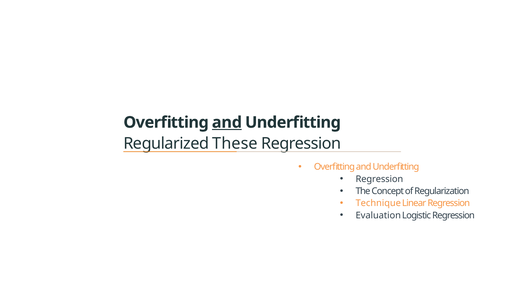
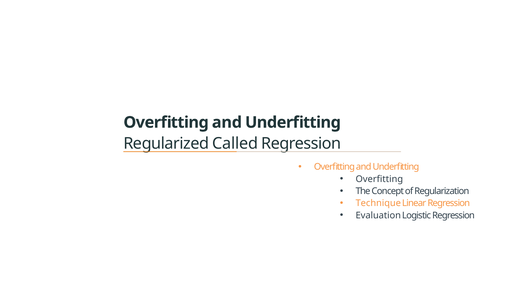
and at (227, 123) underline: present -> none
These: These -> Called
Regression at (379, 179): Regression -> Overfitting
